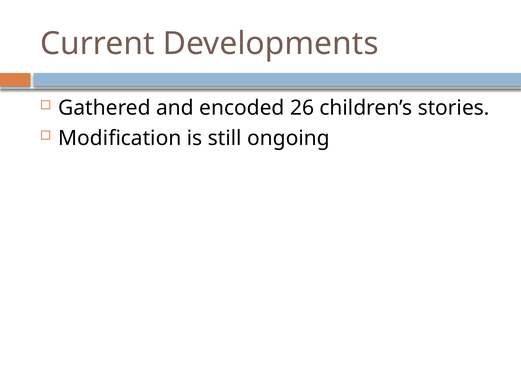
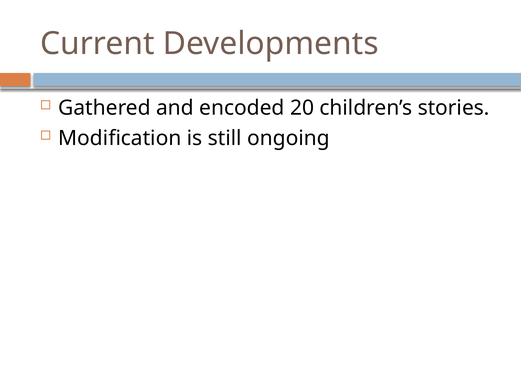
26: 26 -> 20
